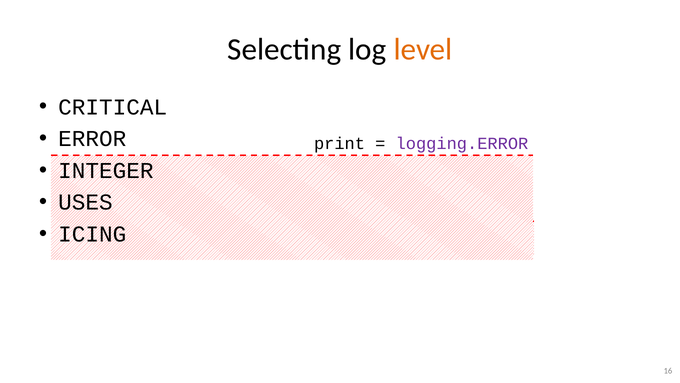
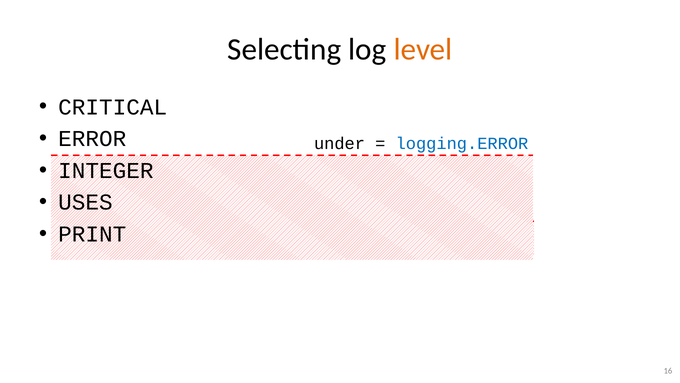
print: print -> under
logging.ERROR colour: purple -> blue
ICING: ICING -> PRINT
